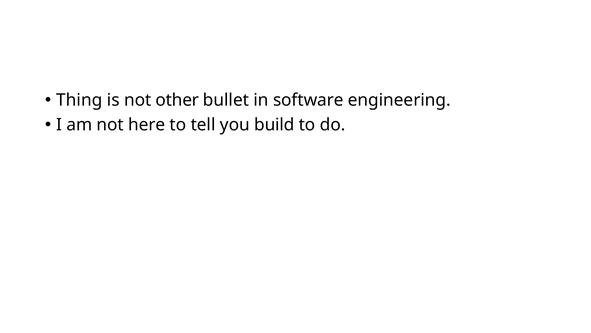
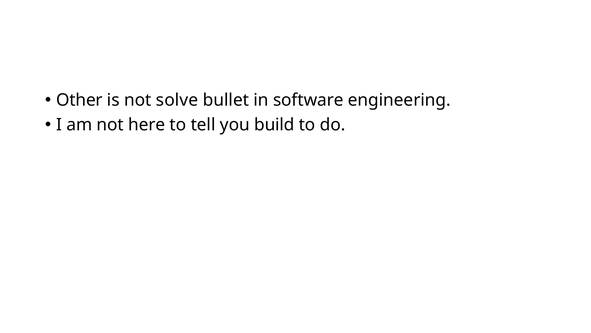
Thing: Thing -> Other
other: other -> solve
